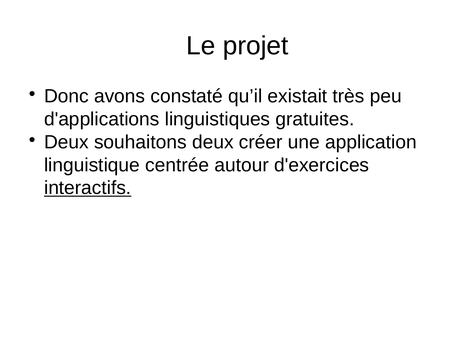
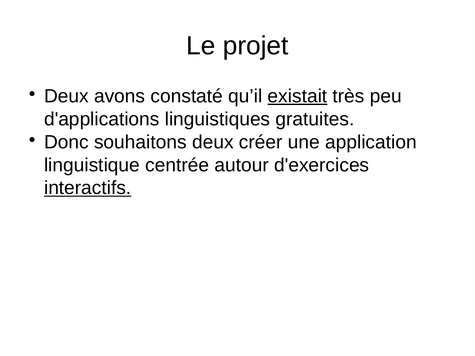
Donc at (66, 96): Donc -> Deux
existait underline: none -> present
Deux at (66, 142): Deux -> Donc
